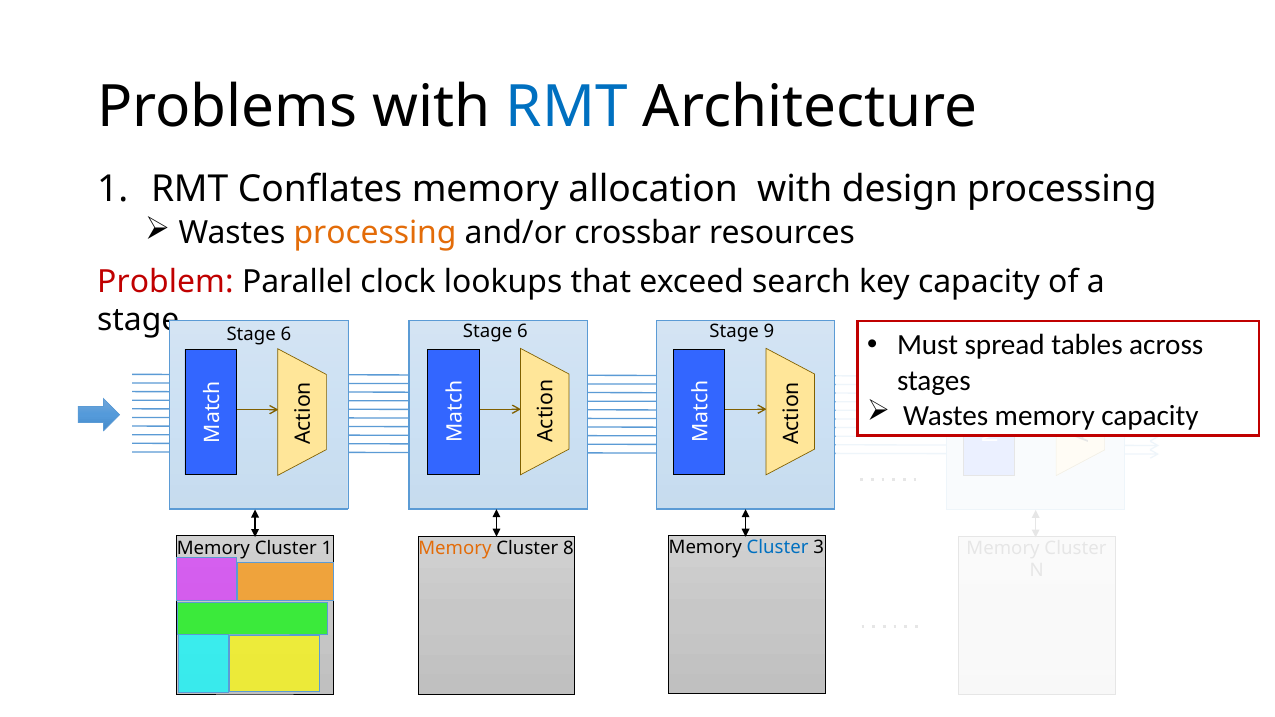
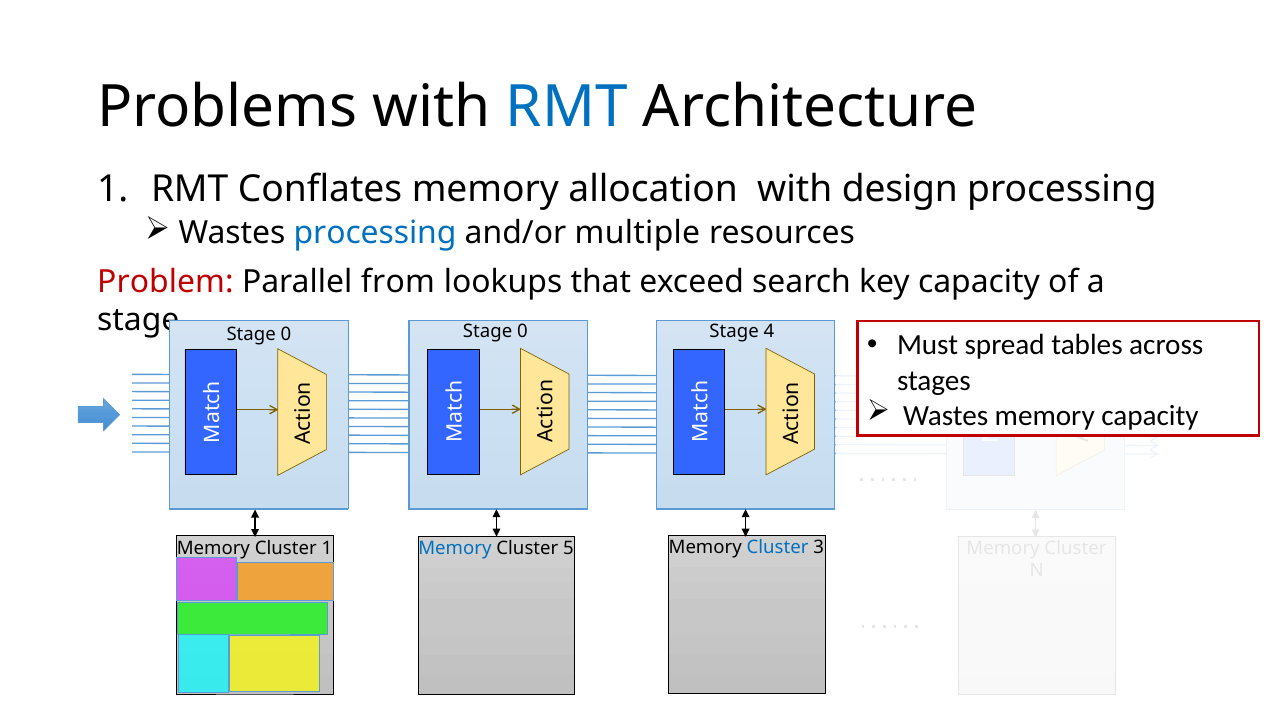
processing at (375, 233) colour: orange -> blue
crossbar: crossbar -> multiple
clock: clock -> from
6 at (286, 335): 6 -> 0
6 at (522, 332): 6 -> 0
9: 9 -> 4
Memory at (455, 549) colour: orange -> blue
8: 8 -> 5
